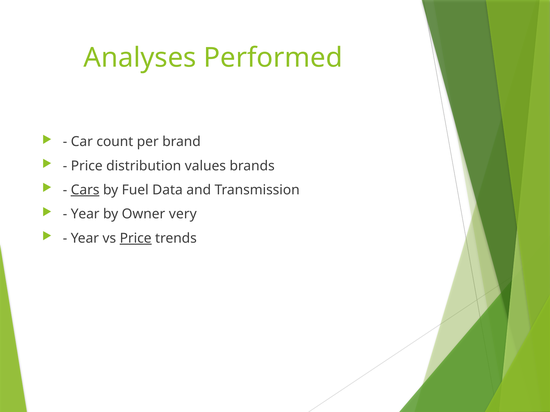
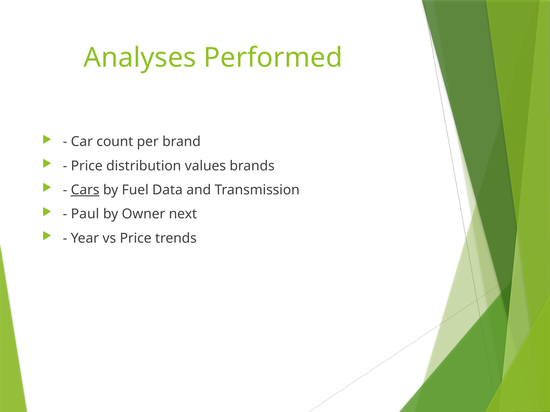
Year at (85, 214): Year -> Paul
very: very -> next
Price at (136, 239) underline: present -> none
